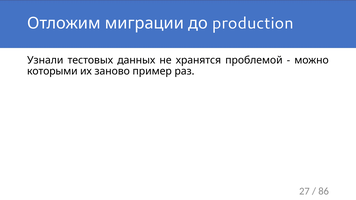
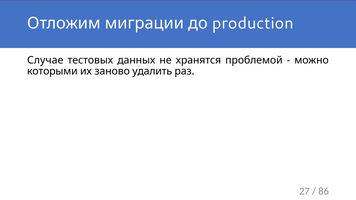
Узнали: Узнали -> Случае
пример: пример -> удалить
